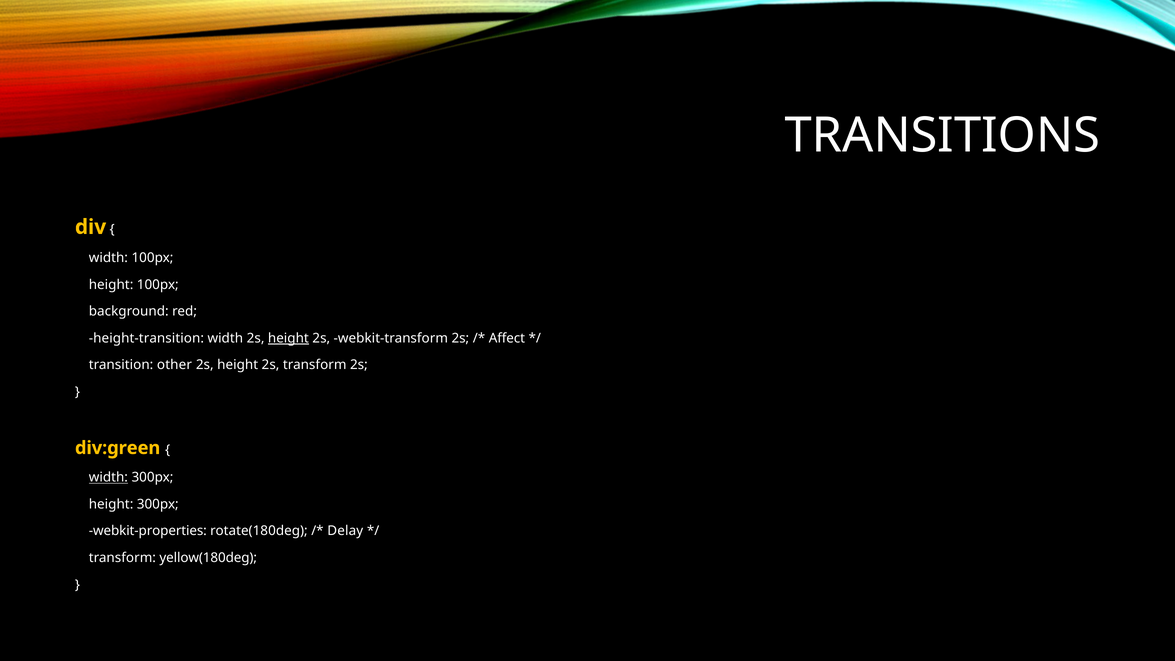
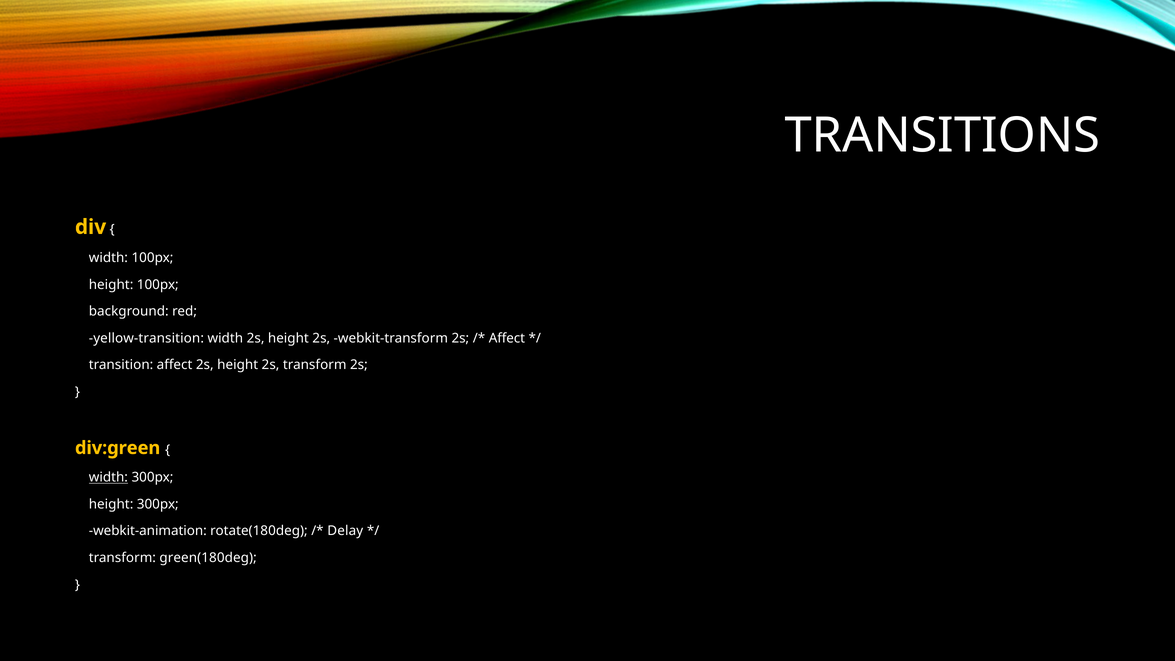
height-transition: height-transition -> yellow-transition
height at (288, 338) underline: present -> none
transition other: other -> affect
webkit-properties: webkit-properties -> webkit-animation
yellow(180deg: yellow(180deg -> green(180deg
